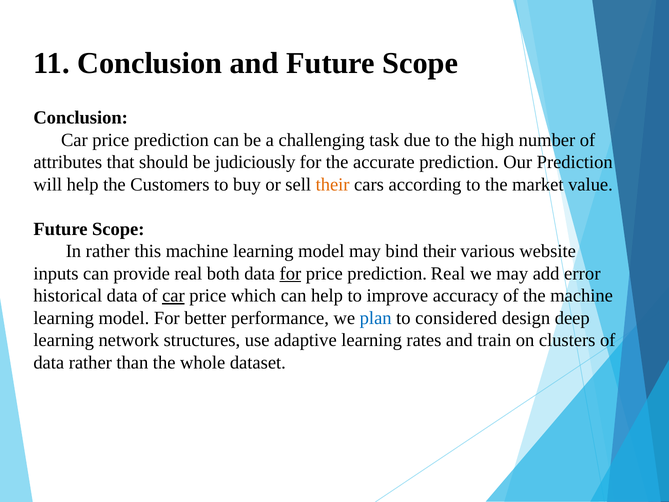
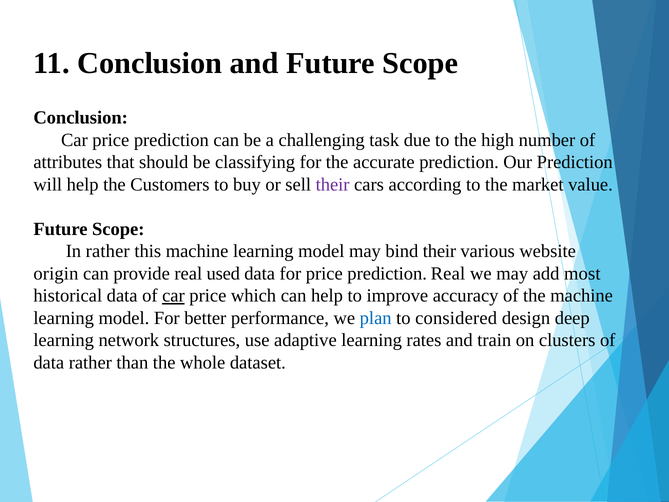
judiciously: judiciously -> classifying
their at (333, 184) colour: orange -> purple
inputs: inputs -> origin
both: both -> used
for at (290, 273) underline: present -> none
error: error -> most
